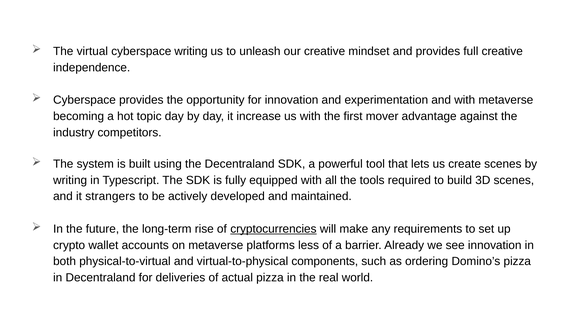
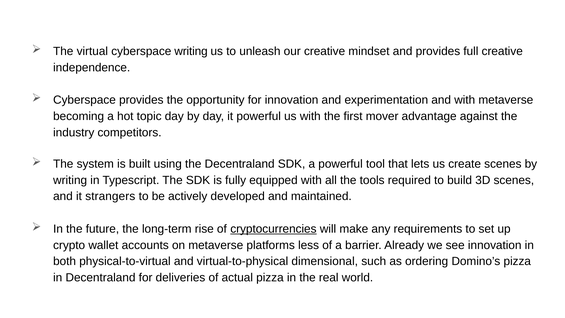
it increase: increase -> powerful
components: components -> dimensional
